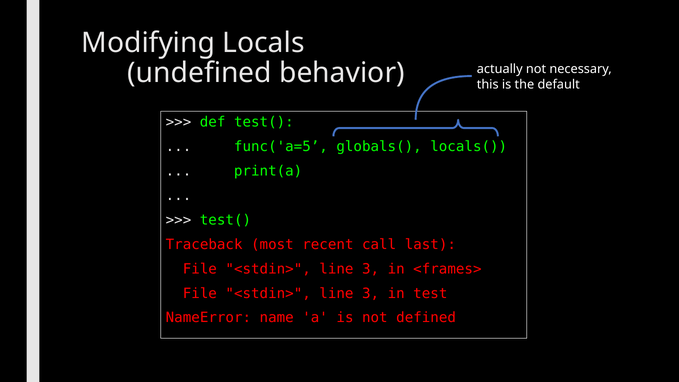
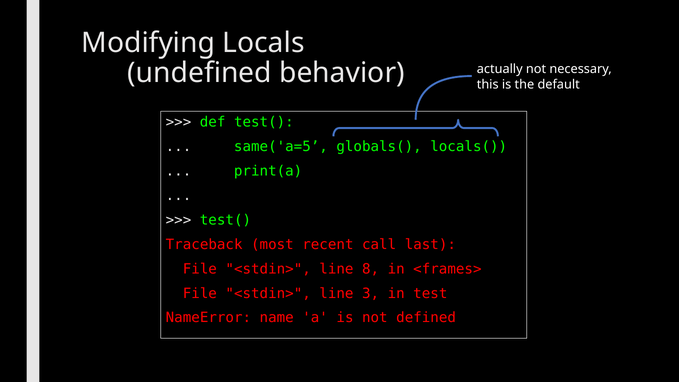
func('a=5: func('a=5 -> same('a=5
3 at (371, 269): 3 -> 8
